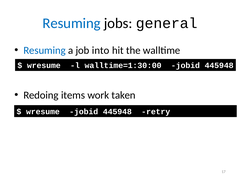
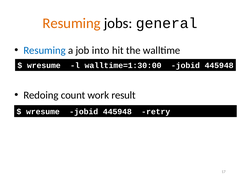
Resuming at (72, 23) colour: blue -> orange
items: items -> count
taken: taken -> result
